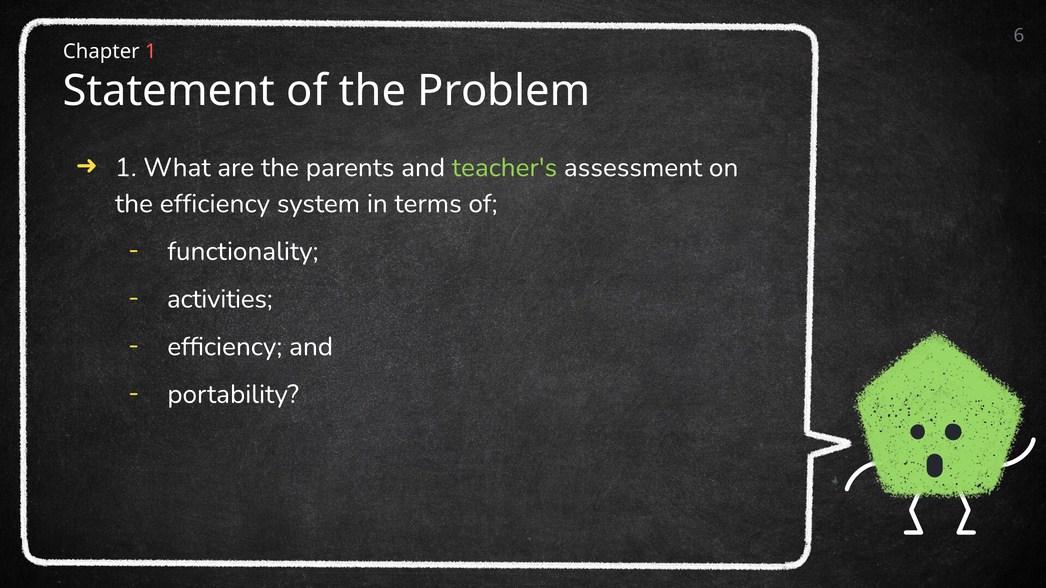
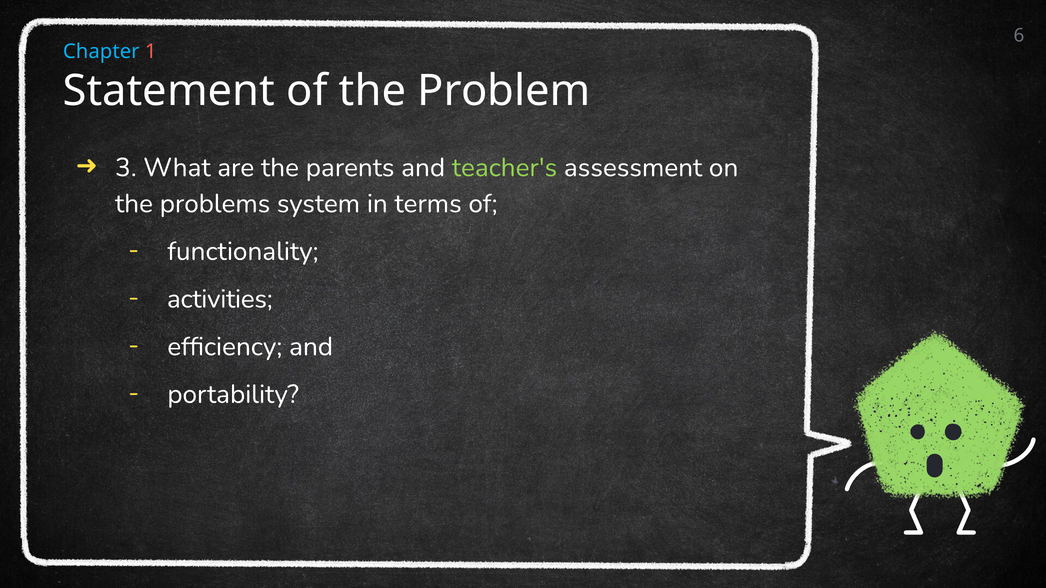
Chapter colour: white -> light blue
1 at (126, 168): 1 -> 3
the efficiency: efficiency -> problems
